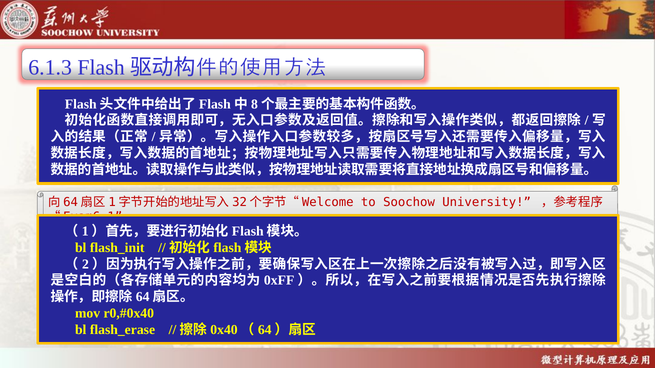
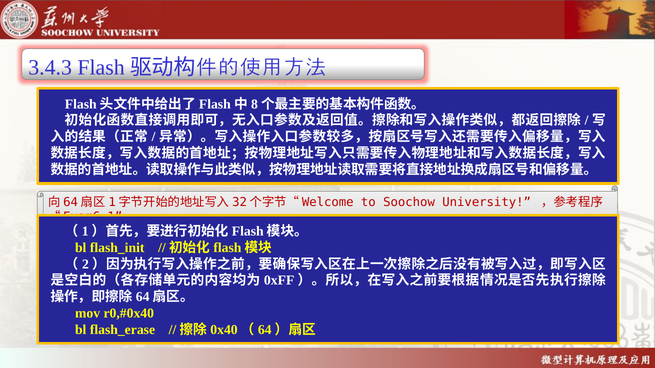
6.1.3: 6.1.3 -> 3.4.3
